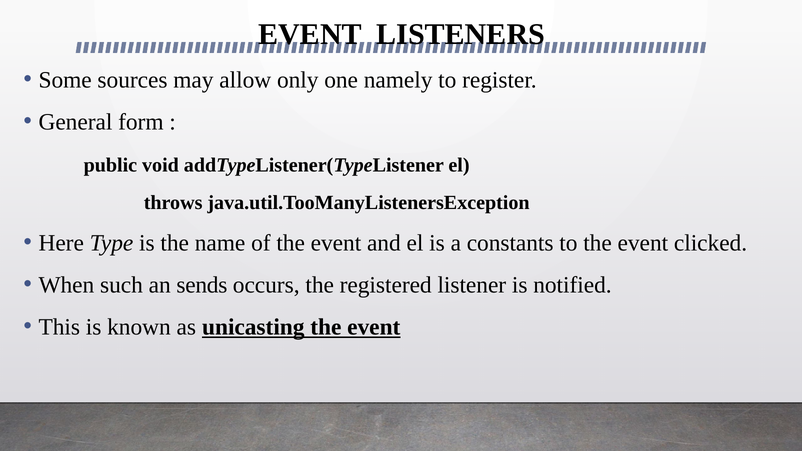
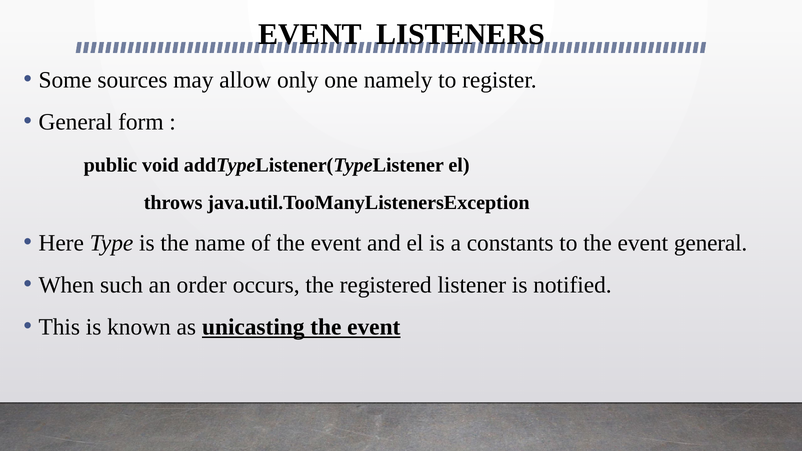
event clicked: clicked -> general
sends: sends -> order
